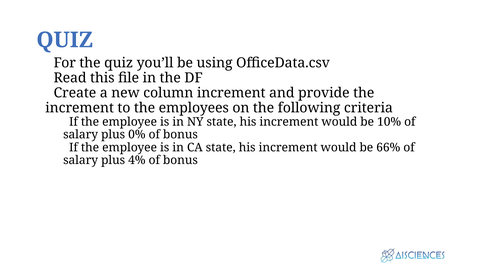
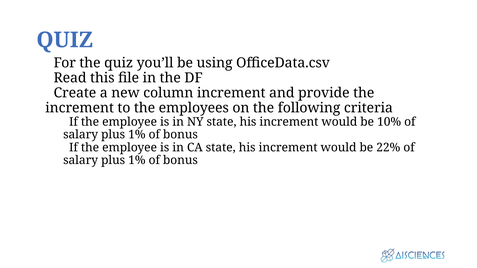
0% at (137, 135): 0% -> 1%
66%: 66% -> 22%
4% at (137, 160): 4% -> 1%
